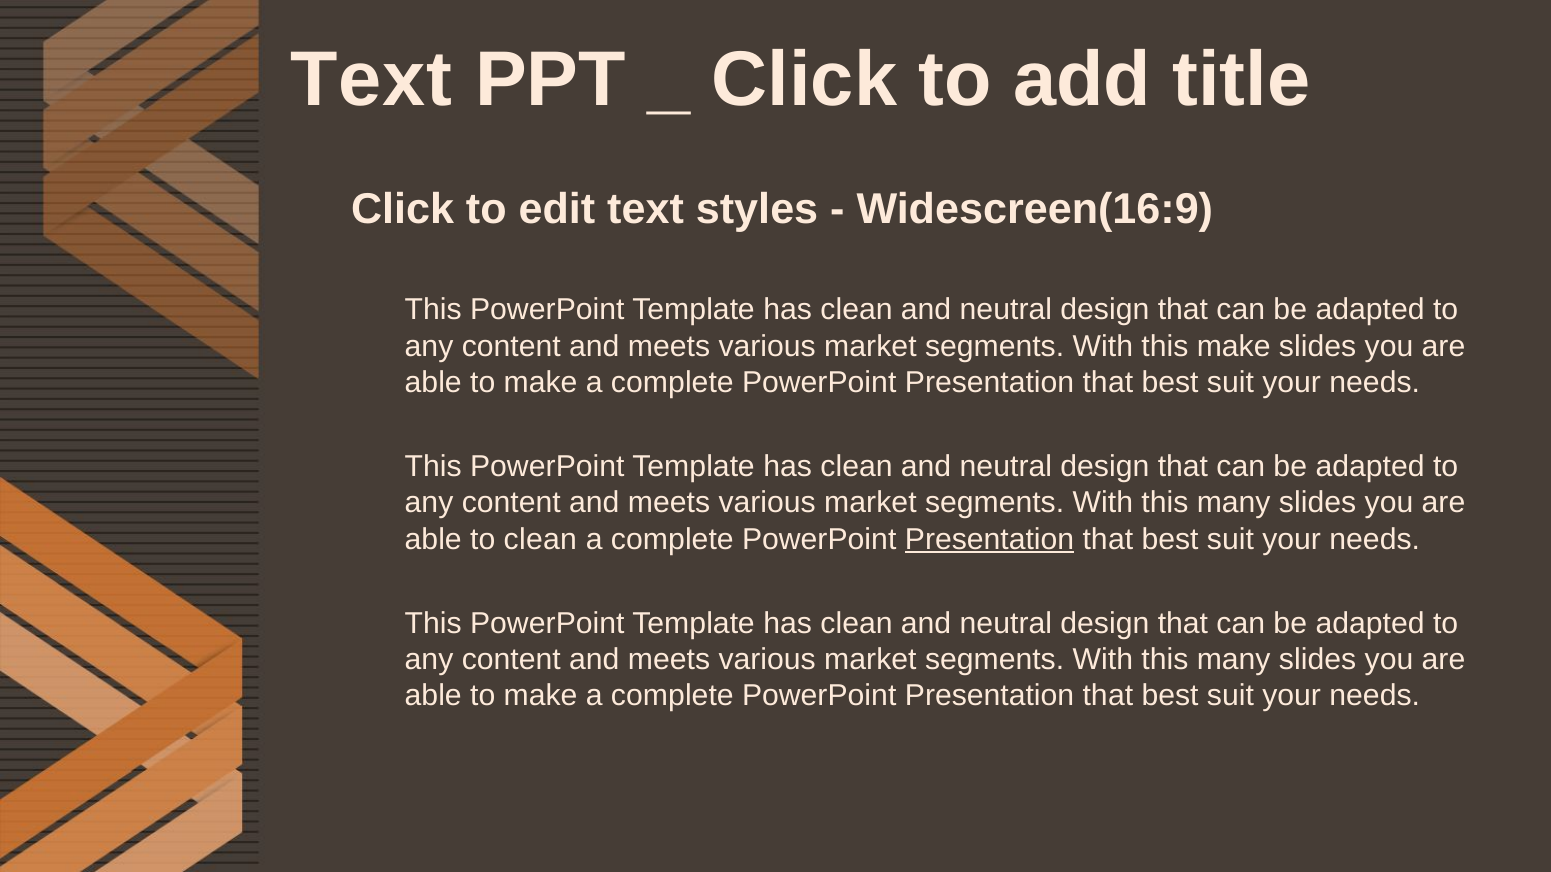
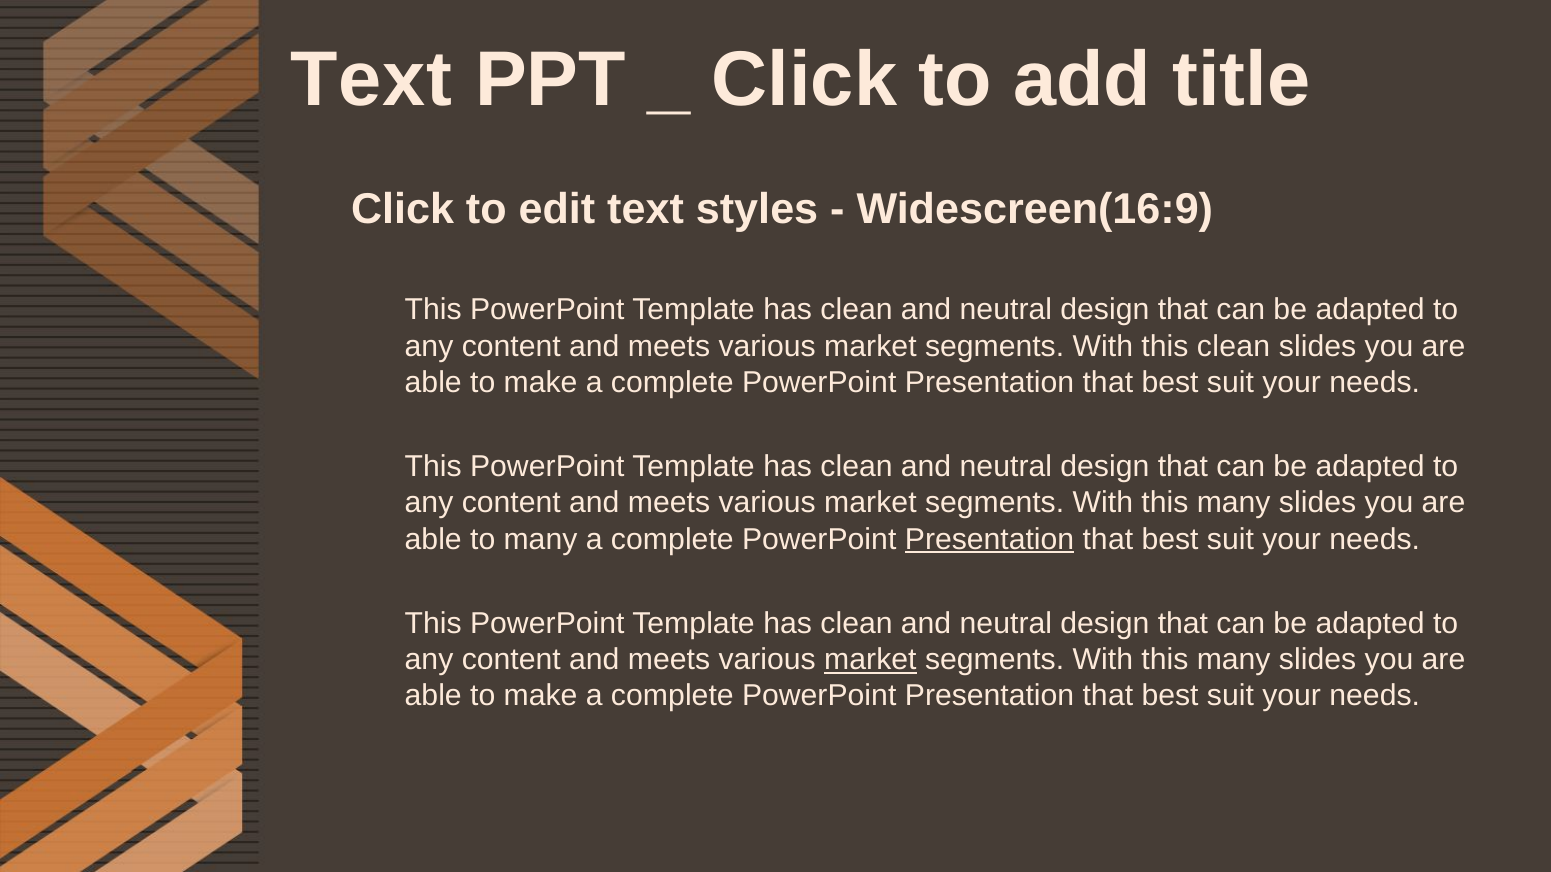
this make: make -> clean
to clean: clean -> many
market at (870, 660) underline: none -> present
